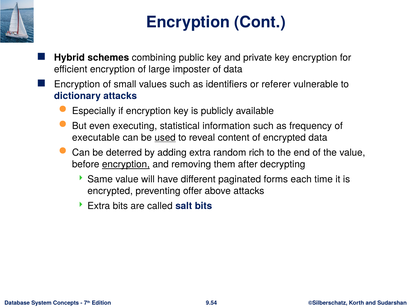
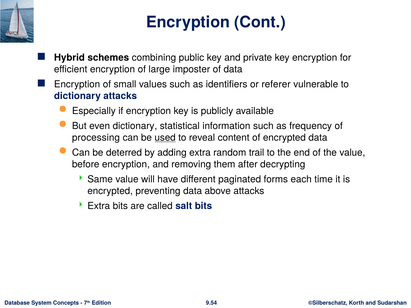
even executing: executing -> dictionary
executable: executable -> processing
rich: rich -> trail
encryption at (126, 165) underline: present -> none
preventing offer: offer -> data
